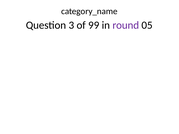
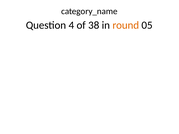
3: 3 -> 4
99: 99 -> 38
round colour: purple -> orange
